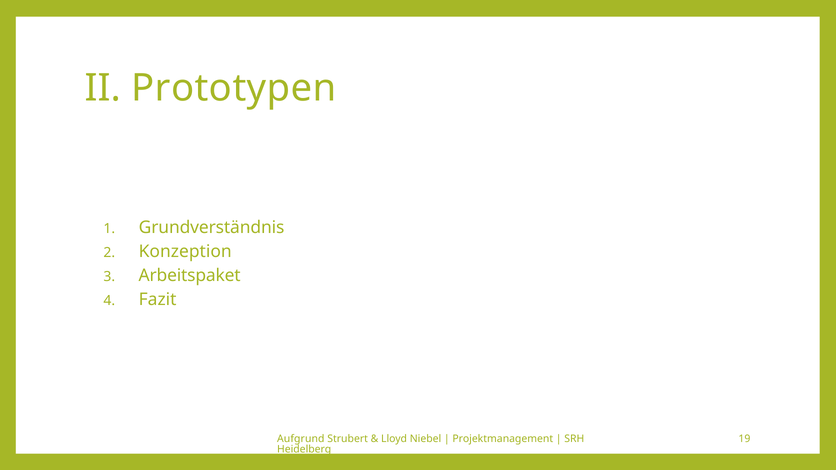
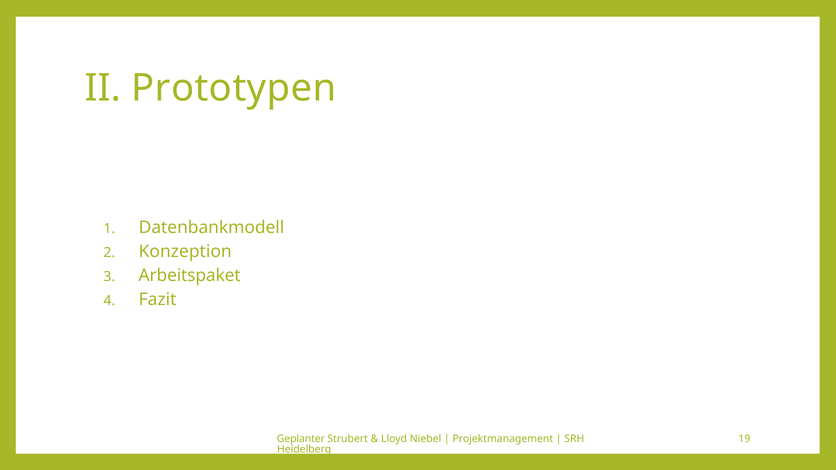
Grundverständnis: Grundverständnis -> Datenbankmodell
Aufgrund: Aufgrund -> Geplanter
